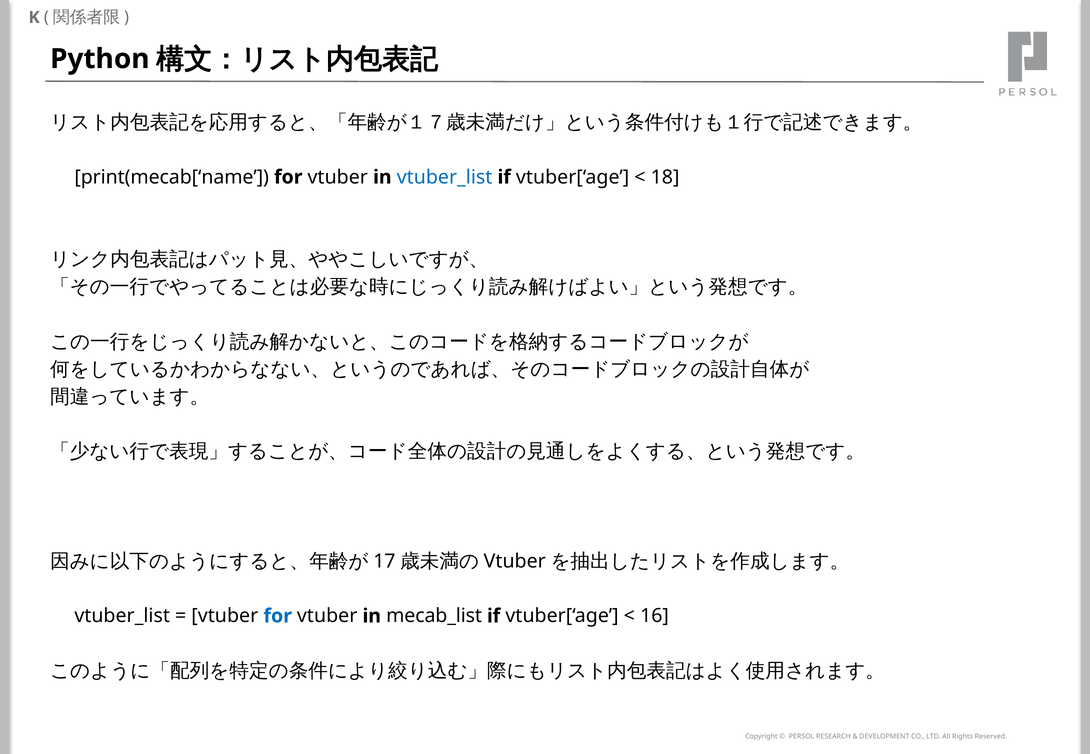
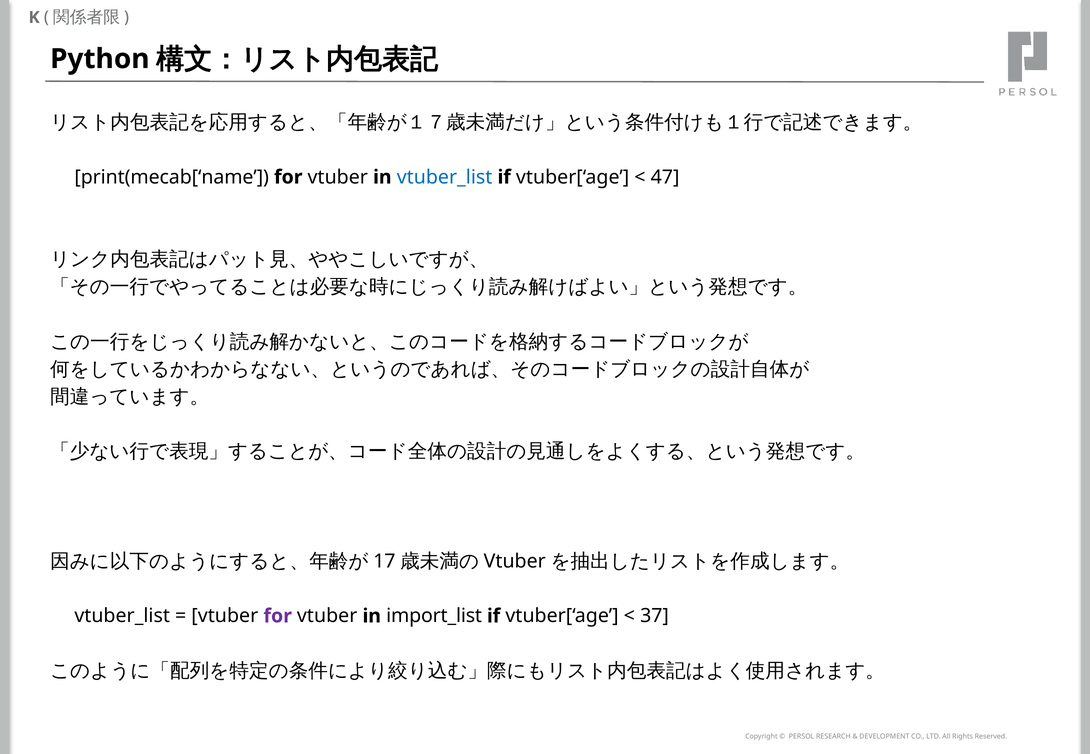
18: 18 -> 47
for at (278, 616) colour: blue -> purple
mecab_list: mecab_list -> import_list
16: 16 -> 37
